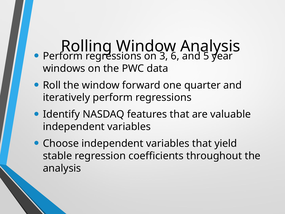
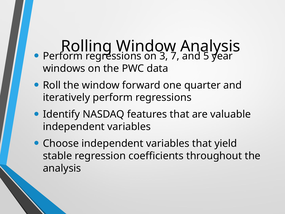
6: 6 -> 7
